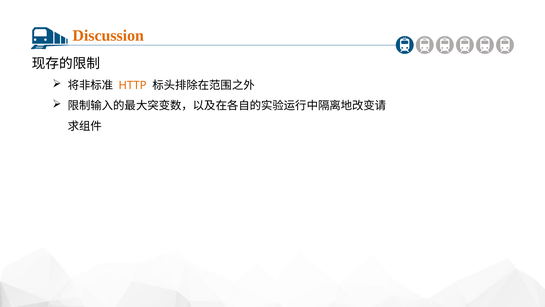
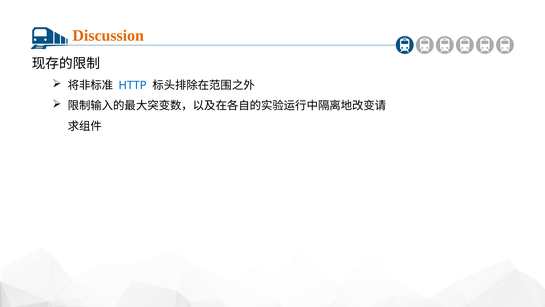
HTTP colour: orange -> blue
